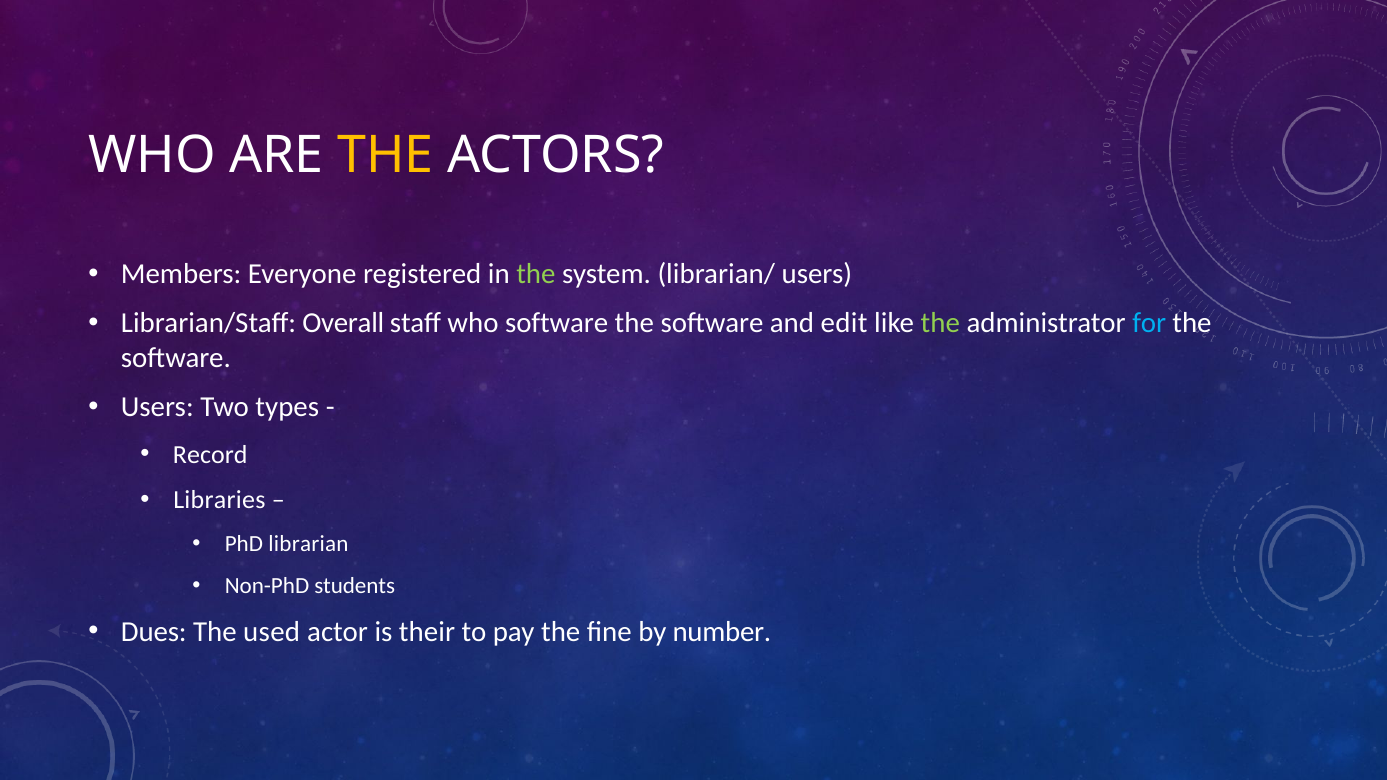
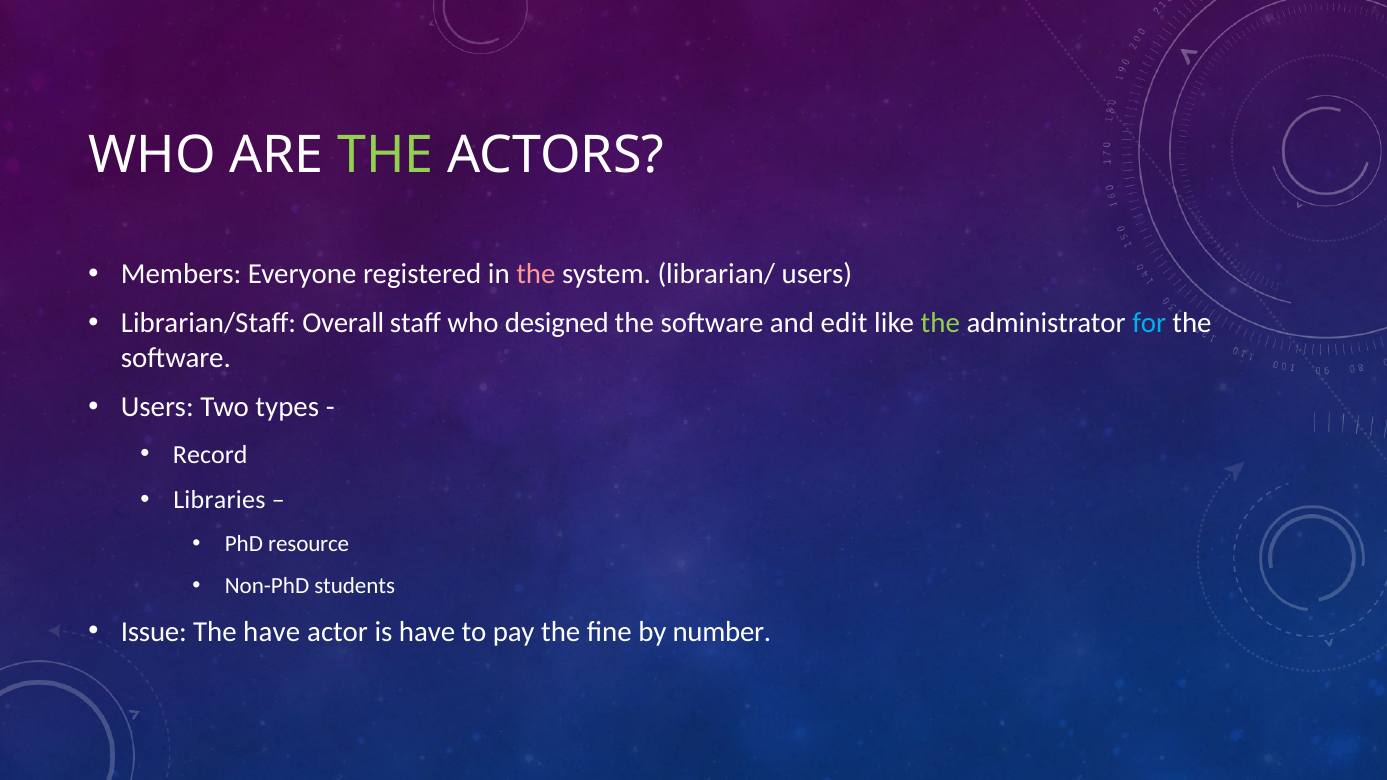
THE at (385, 156) colour: yellow -> light green
the at (536, 274) colour: light green -> pink
who software: software -> designed
librarian: librarian -> resource
Dues: Dues -> Issue
The used: used -> have
is their: their -> have
